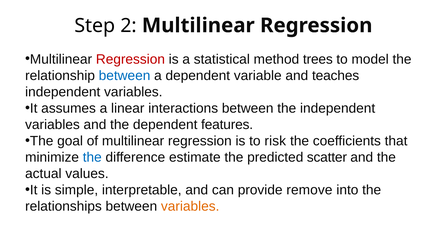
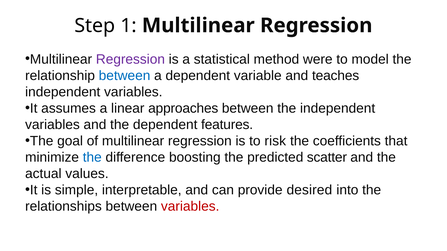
2: 2 -> 1
Regression at (130, 59) colour: red -> purple
trees: trees -> were
interactions: interactions -> approaches
estimate: estimate -> boosting
remove: remove -> desired
variables at (190, 207) colour: orange -> red
